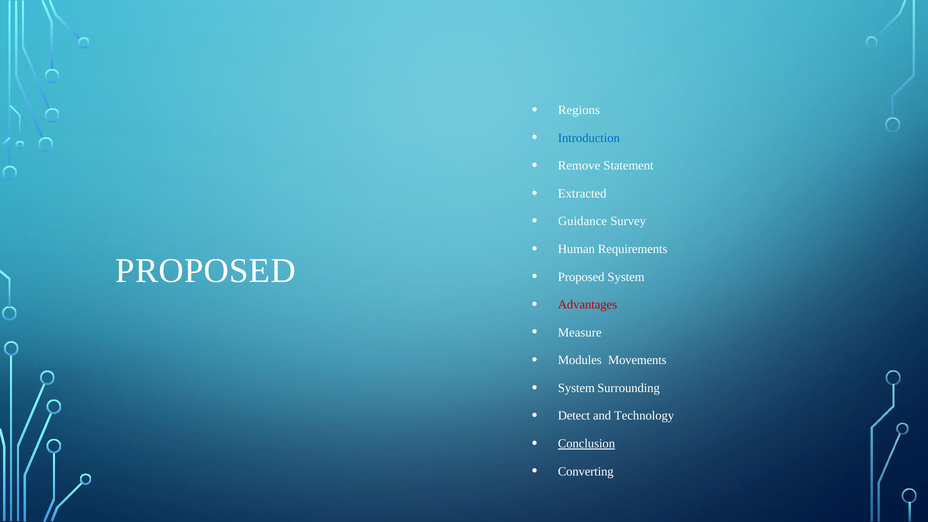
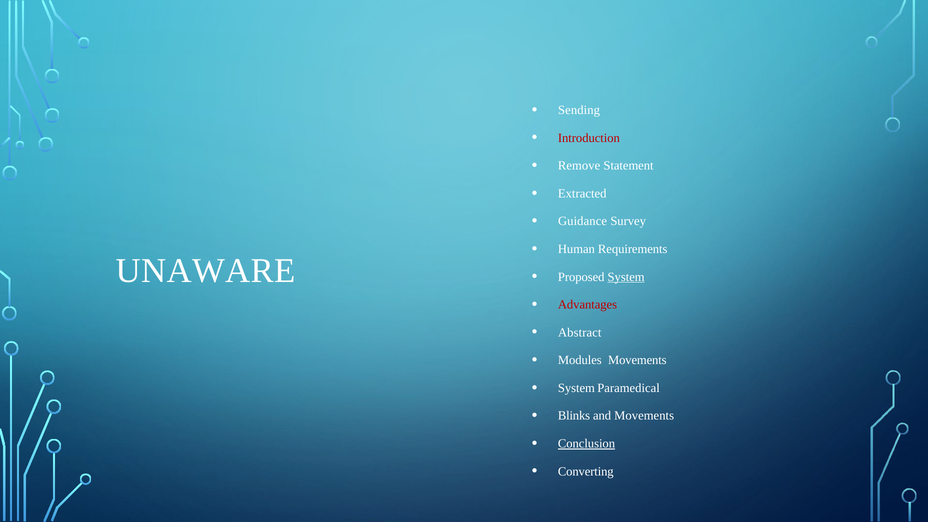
Regions: Regions -> Sending
Introduction colour: blue -> red
PROPOSED at (206, 271): PROPOSED -> UNAWARE
System at (626, 277) underline: none -> present
Measure: Measure -> Abstract
Surrounding: Surrounding -> Paramedical
Detect: Detect -> Blinks
and Technology: Technology -> Movements
